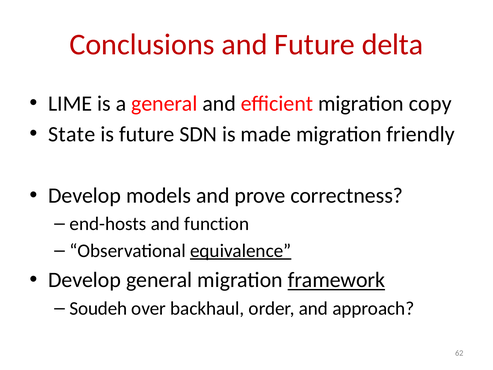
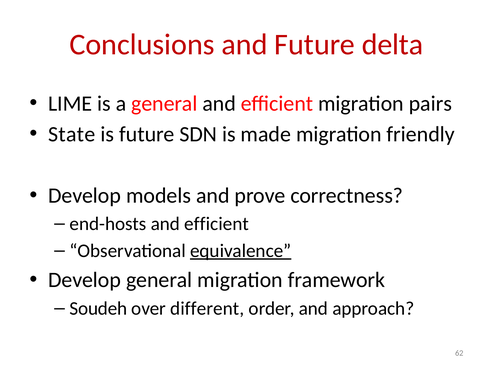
copy: copy -> pairs
end-hosts and function: function -> efficient
framework underline: present -> none
backhaul: backhaul -> different
